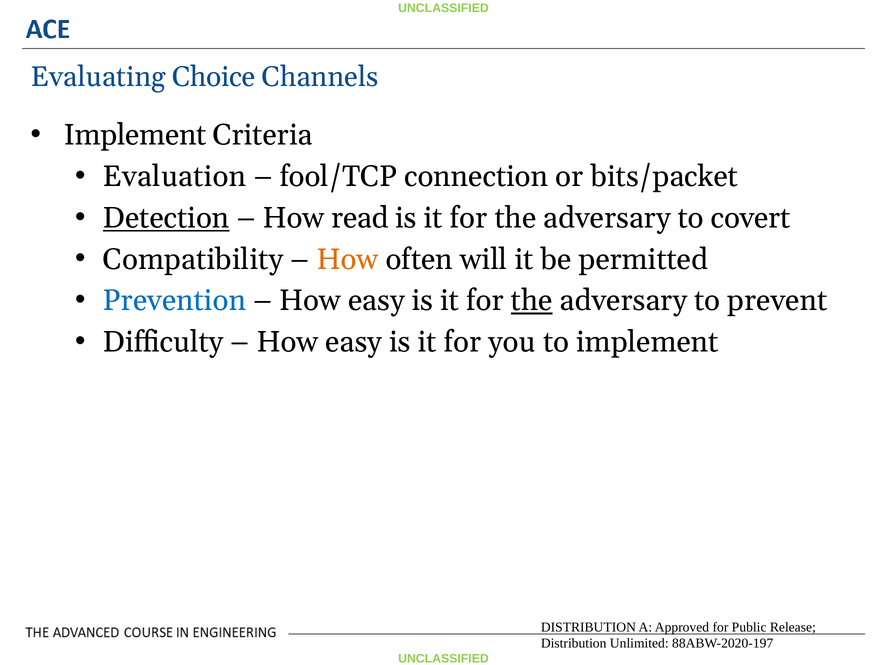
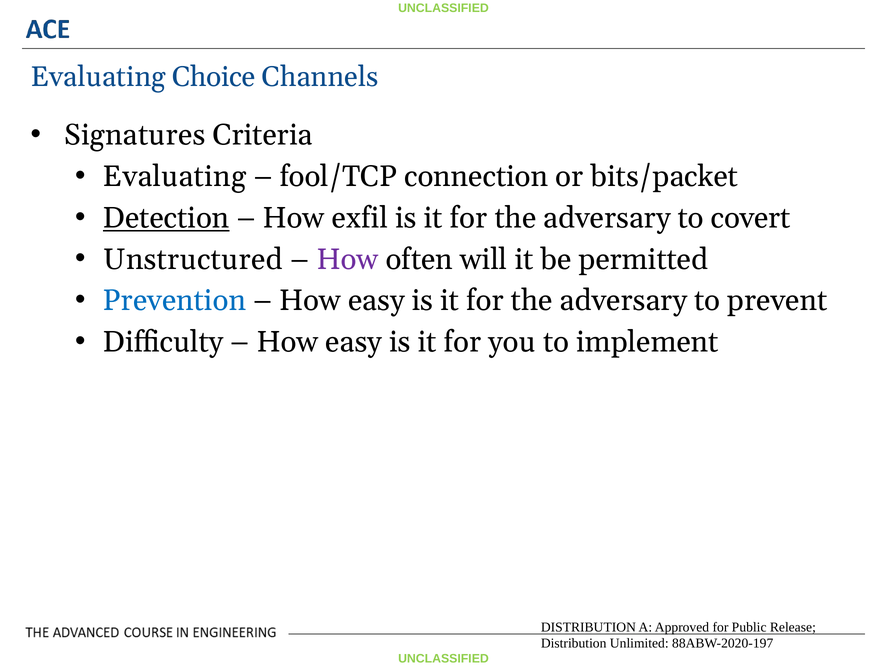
Implement at (135, 135): Implement -> Signatures
Evaluation at (175, 177): Evaluation -> Evaluating
read: read -> exfil
Compatibility: Compatibility -> Unstructured
How at (347, 259) colour: orange -> purple
the at (532, 301) underline: present -> none
